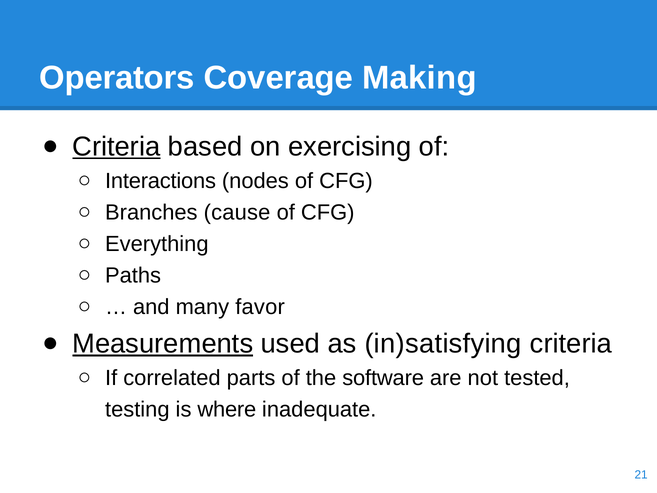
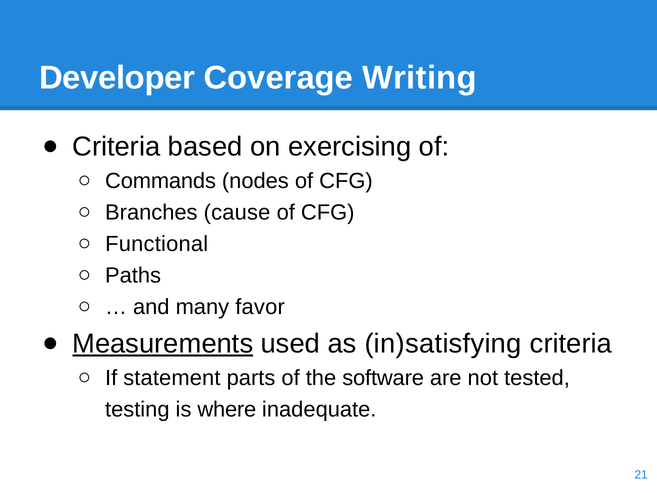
Operators: Operators -> Developer
Making: Making -> Writing
Criteria at (116, 146) underline: present -> none
Interactions: Interactions -> Commands
Everything: Everything -> Functional
correlated: correlated -> statement
